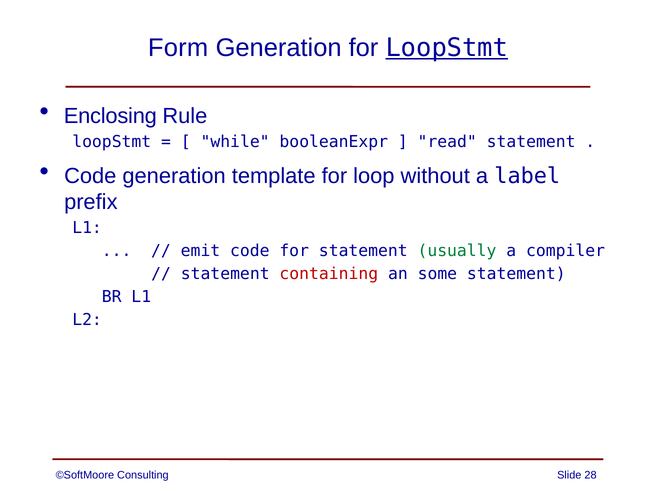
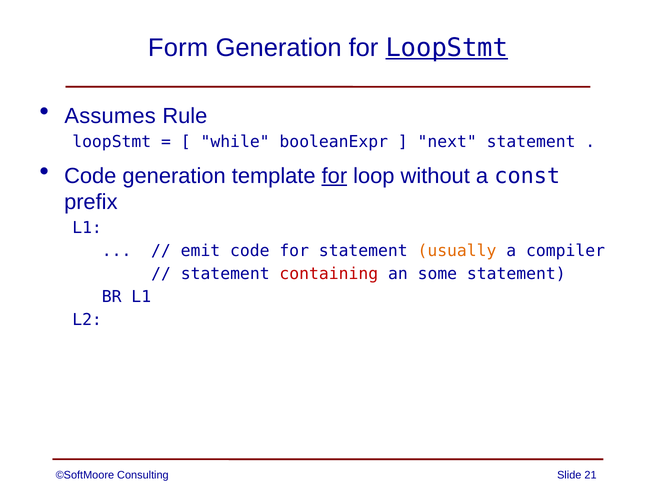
Enclosing: Enclosing -> Assumes
read: read -> next
for at (334, 176) underline: none -> present
label: label -> const
usually colour: green -> orange
28: 28 -> 21
